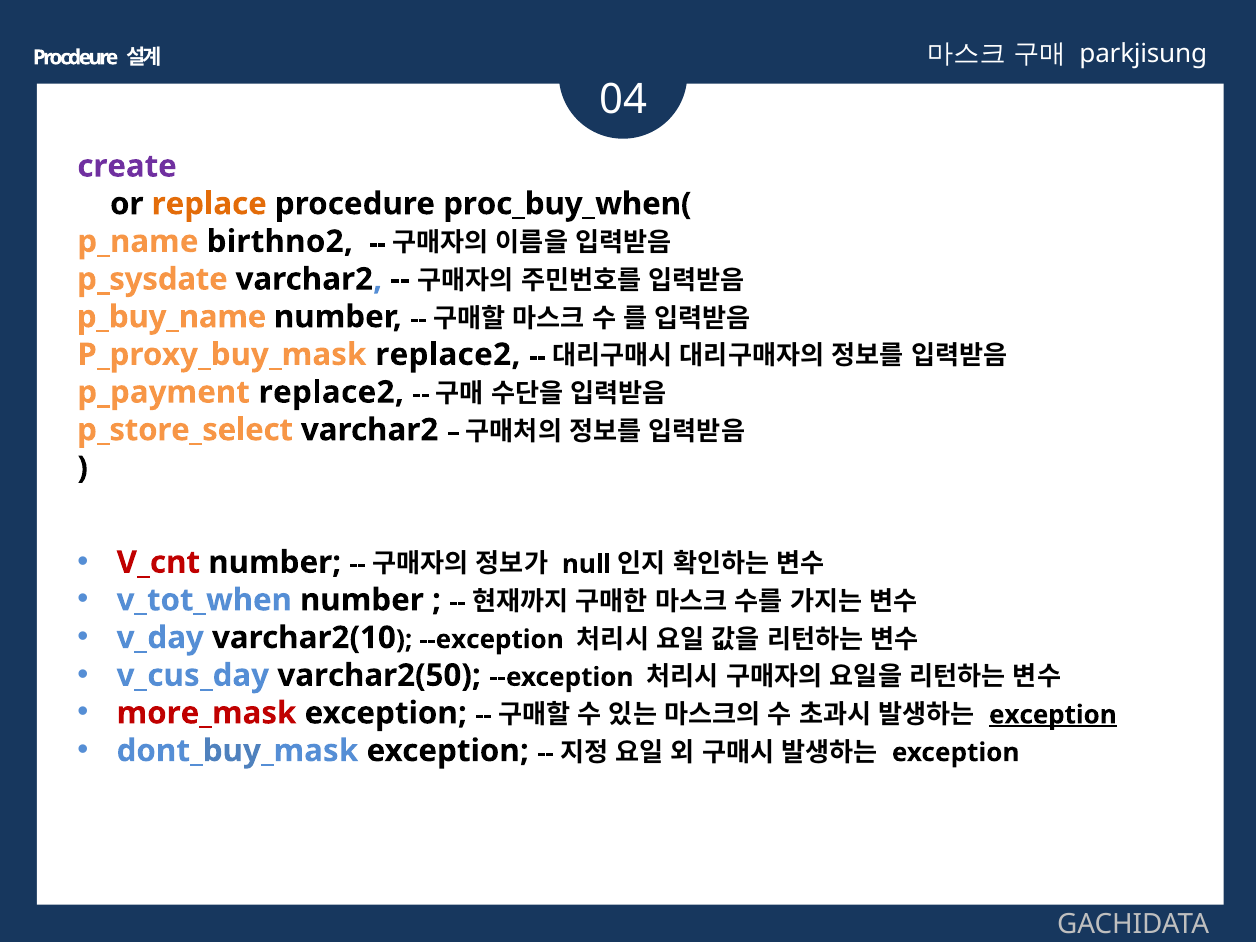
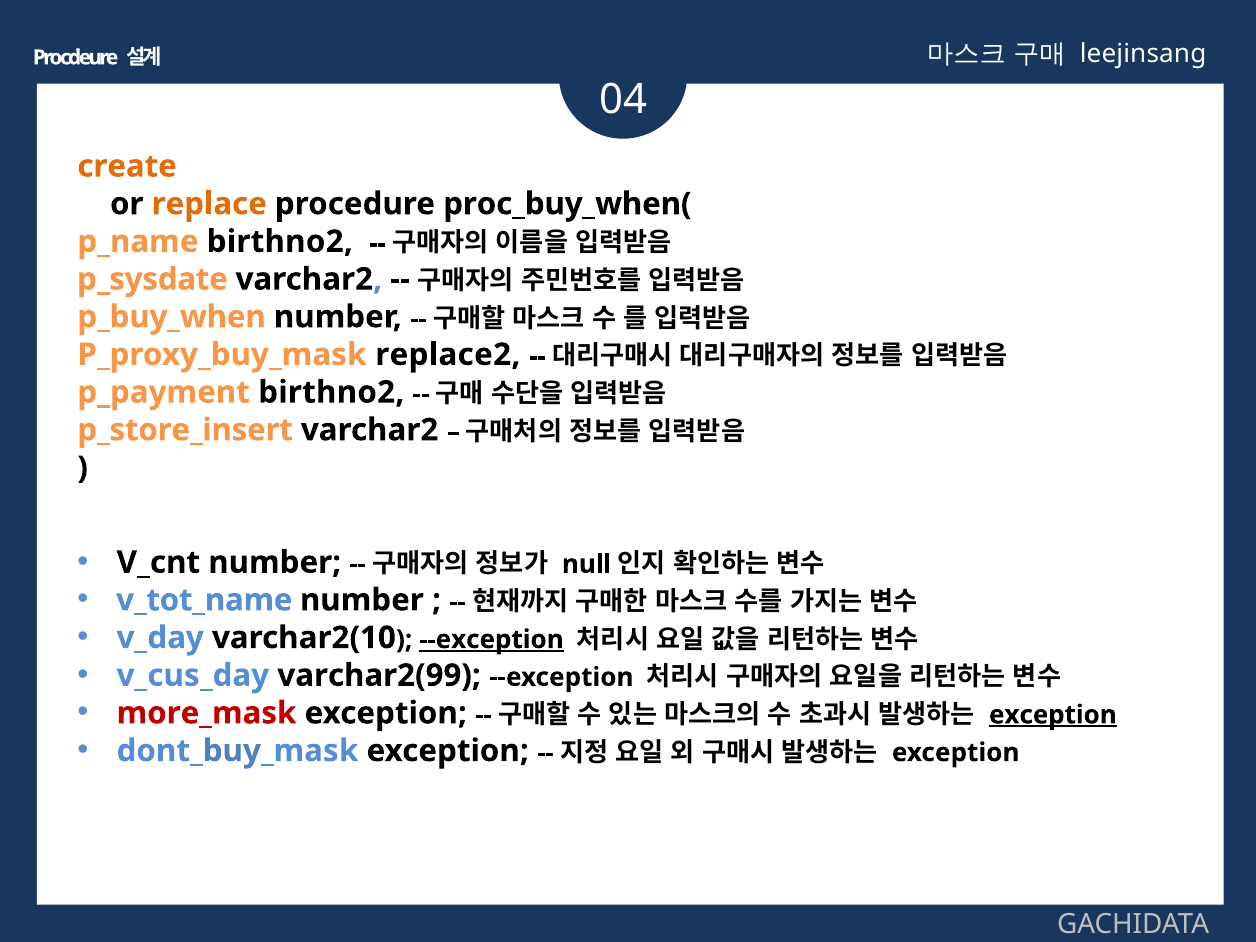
parkjisung: parkjisung -> leejinsang
create colour: purple -> orange
p_buy_name: p_buy_name -> p_buy_when
p_payment replace2: replace2 -> birthno2
p_store_select: p_store_select -> p_store_insert
V_cnt colour: red -> black
v_tot_when: v_tot_when -> v_tot_name
--exception at (491, 639) underline: none -> present
varchar2(50: varchar2(50 -> varchar2(99
